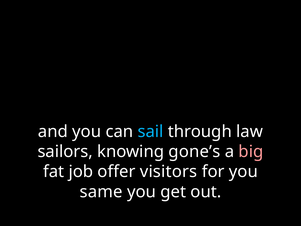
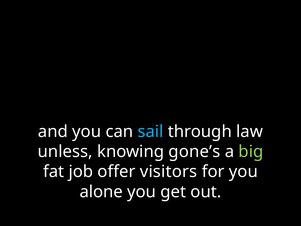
sailors: sailors -> unless
big colour: pink -> light green
same: same -> alone
